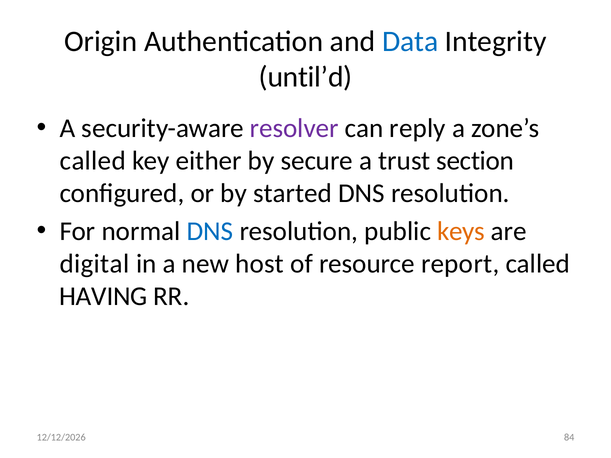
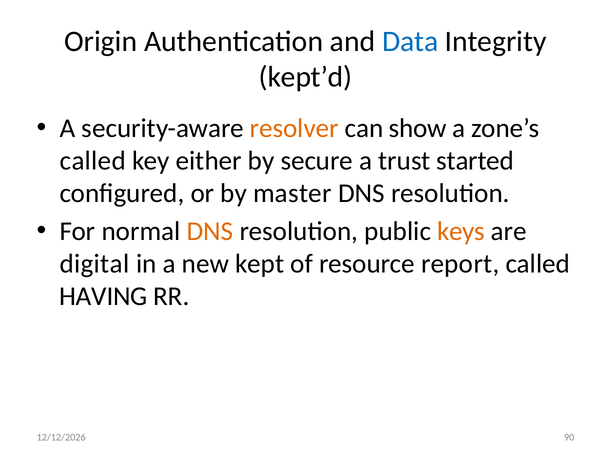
until’d: until’d -> kept’d
resolver colour: purple -> orange
reply: reply -> show
section: section -> started
started: started -> master
DNS at (210, 231) colour: blue -> orange
host: host -> kept
84: 84 -> 90
